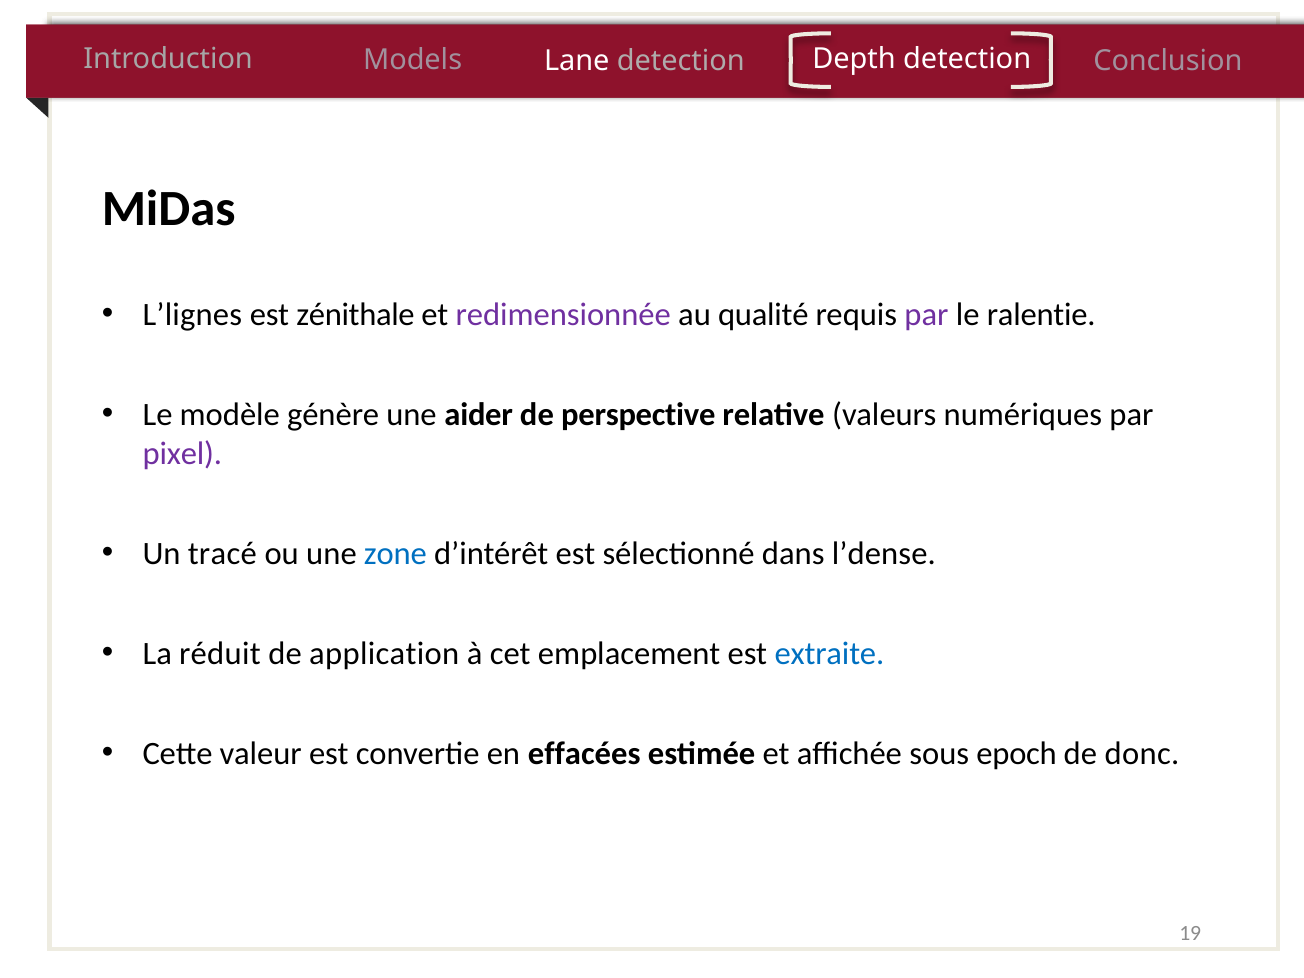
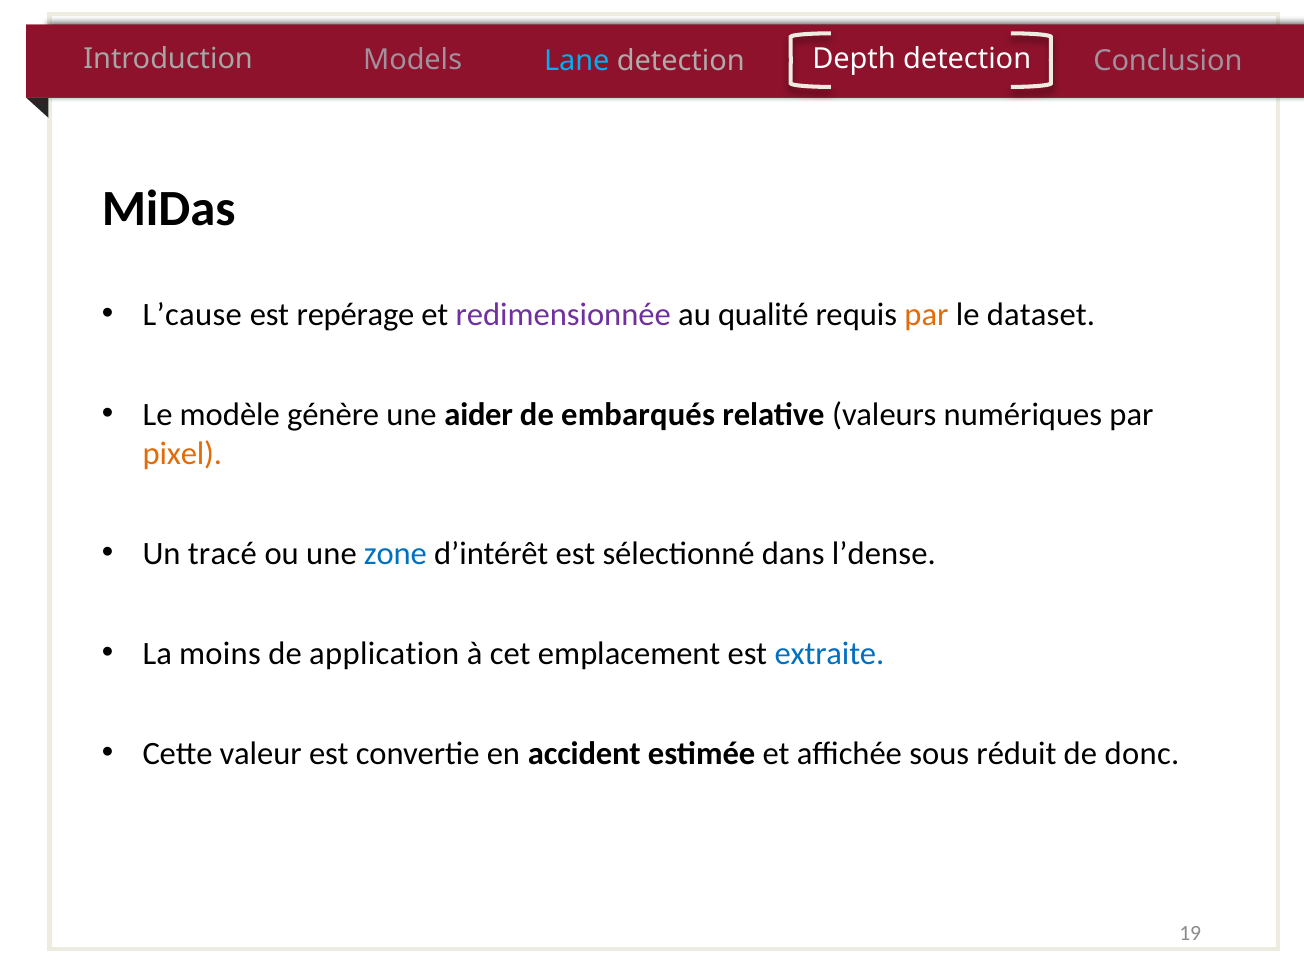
Lane colour: white -> light blue
L’lignes: L’lignes -> L’cause
zénithale: zénithale -> repérage
par at (926, 314) colour: purple -> orange
ralentie: ralentie -> dataset
perspective: perspective -> embarqués
pixel colour: purple -> orange
réduit: réduit -> moins
effacées: effacées -> accident
epoch: epoch -> réduit
